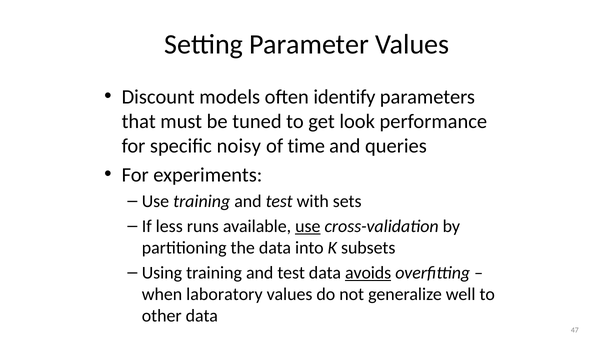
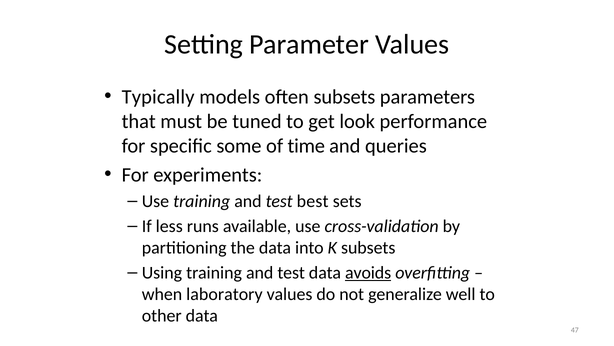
Discount: Discount -> Typically
often identify: identify -> subsets
noisy: noisy -> some
with: with -> best
use at (308, 226) underline: present -> none
